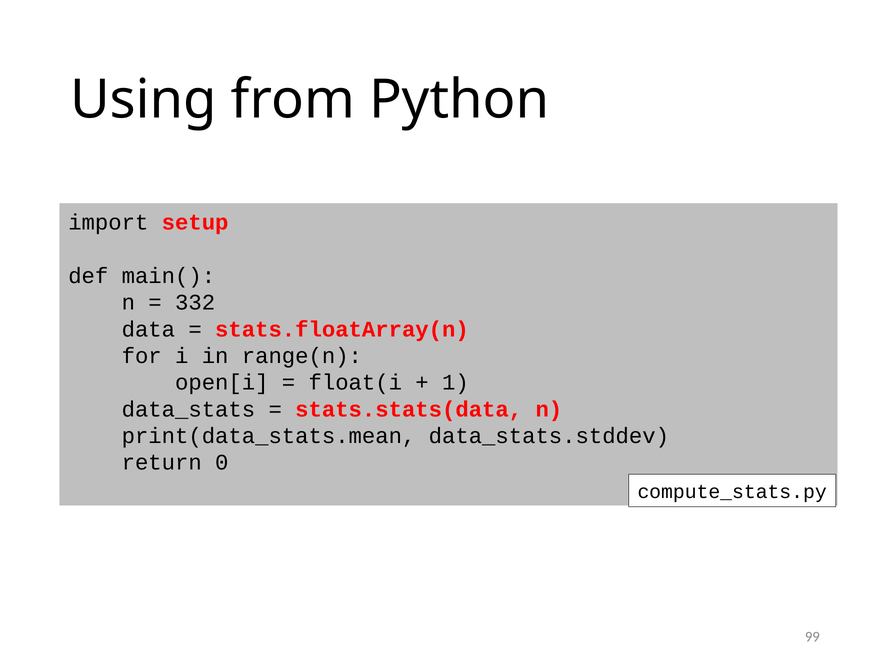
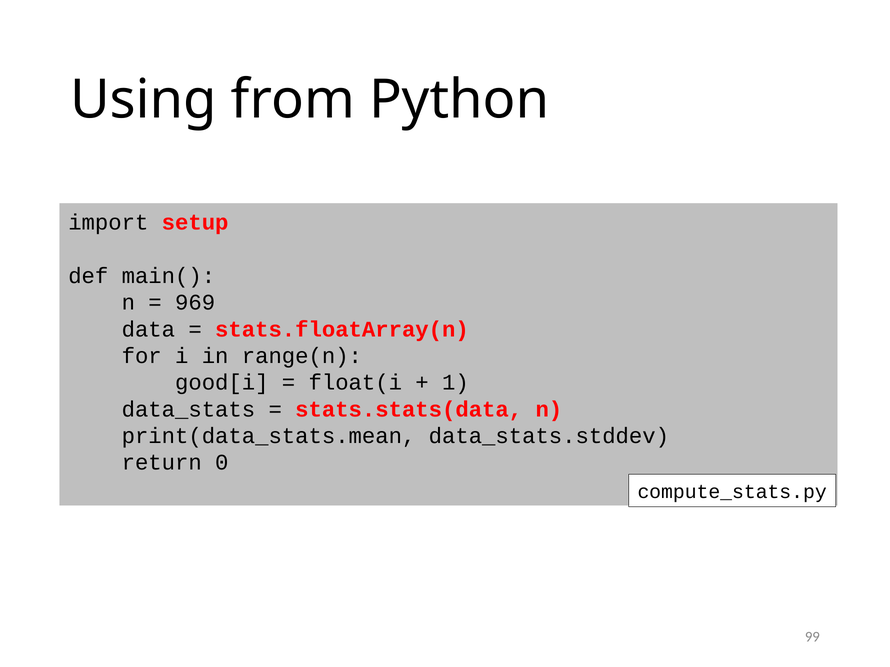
332: 332 -> 969
open[i: open[i -> good[i
